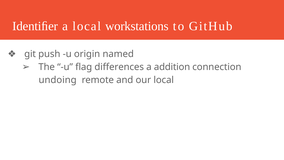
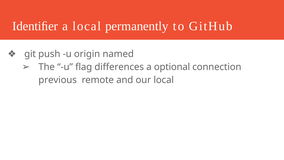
workstations: workstations -> permanently
addition: addition -> optional
undoing: undoing -> previous
